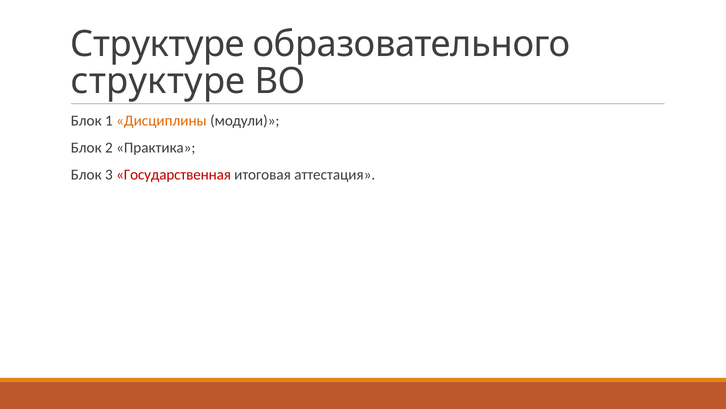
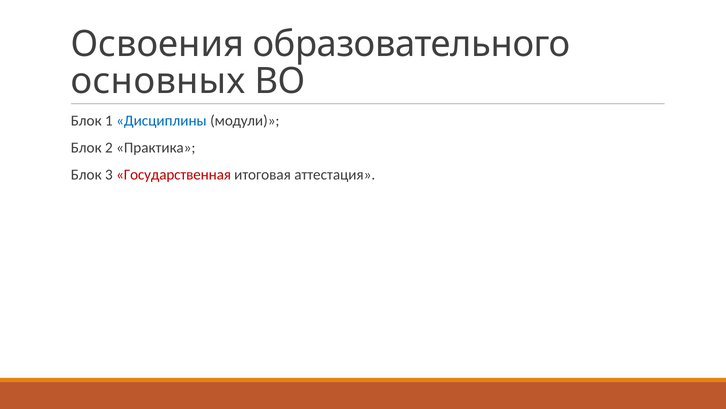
Структуре at (158, 44): Структуре -> Освоения
структуре at (158, 81): структуре -> основных
Дисциплины colour: orange -> blue
